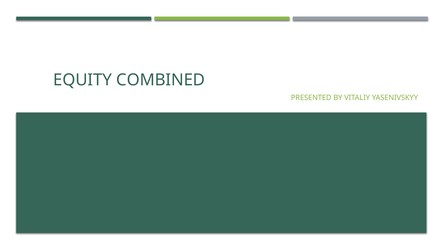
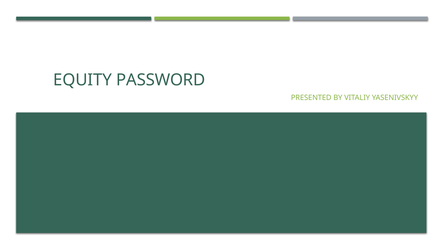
COMBINED: COMBINED -> PASSWORD
